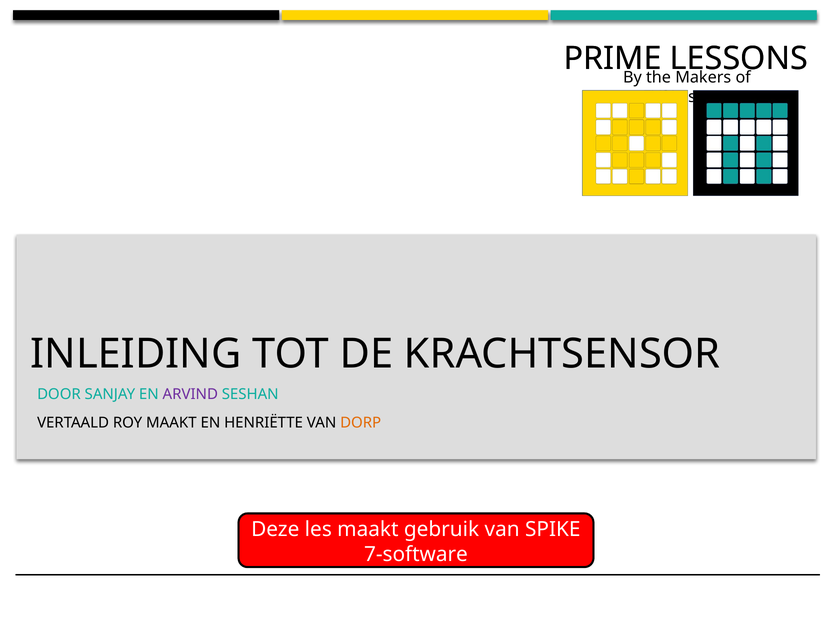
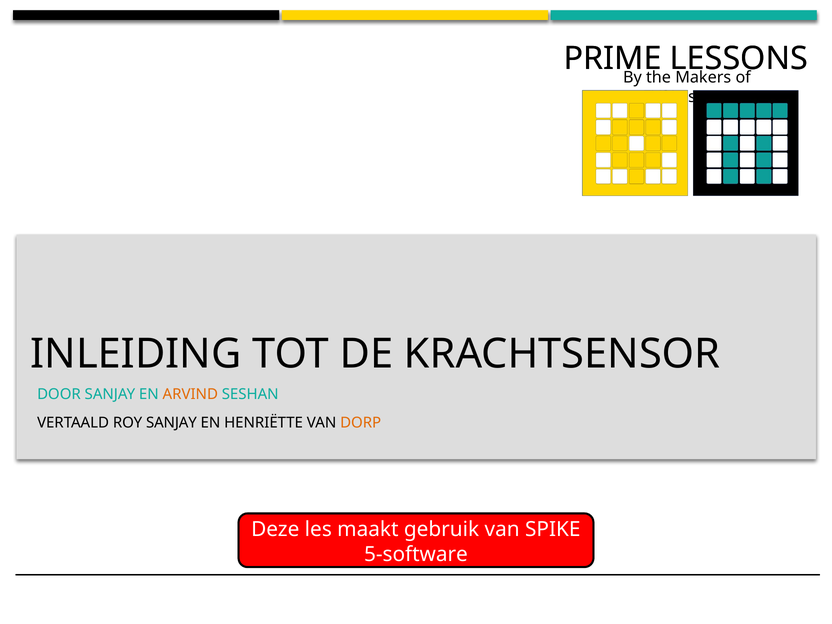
ARVIND colour: purple -> orange
ROY MAAKT: MAAKT -> SANJAY
7-software: 7-software -> 5-software
